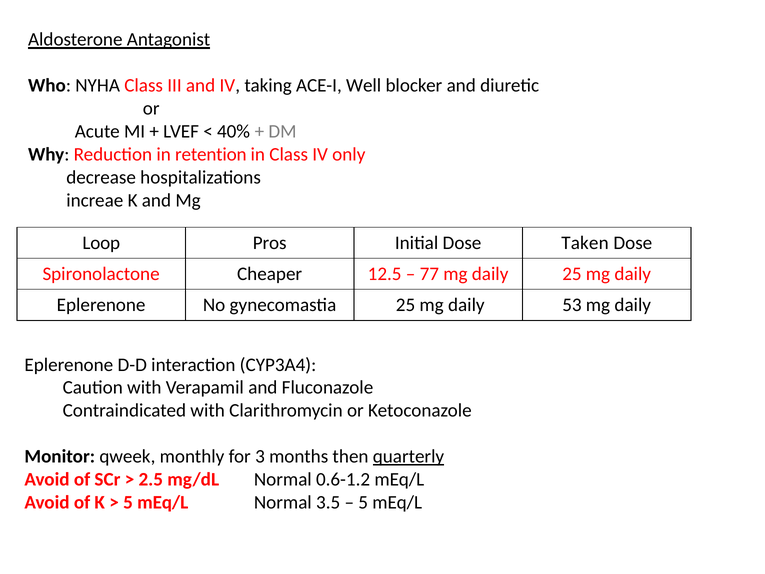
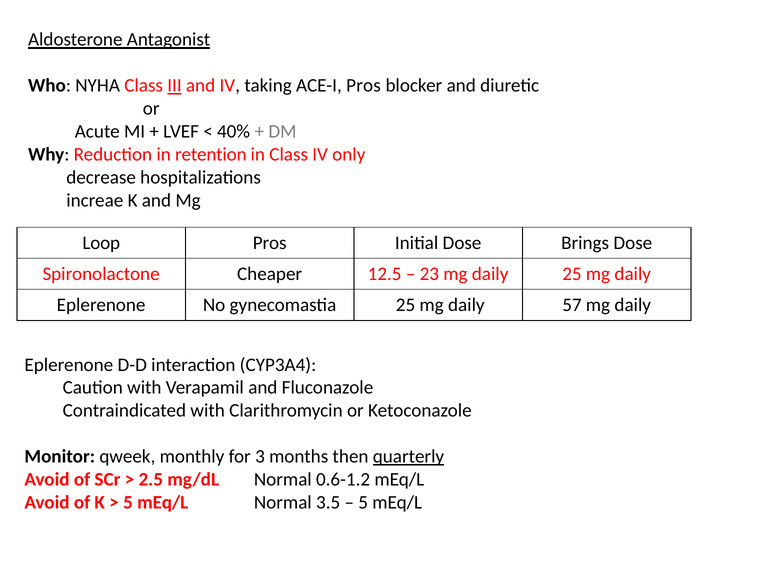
III underline: none -> present
ACE-I Well: Well -> Pros
Taken: Taken -> Brings
77: 77 -> 23
53: 53 -> 57
